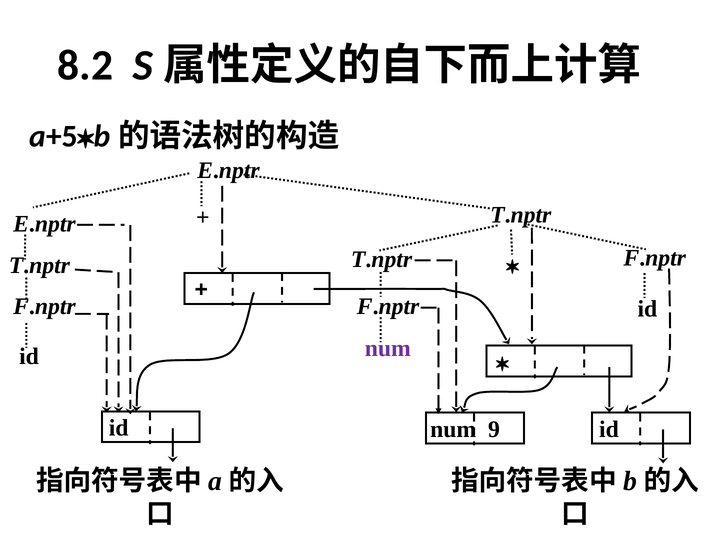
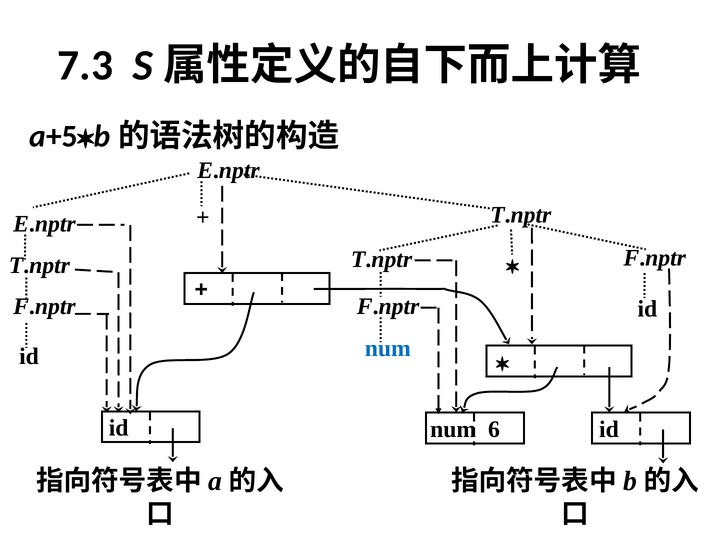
8.2: 8.2 -> 7.3
num at (388, 349) colour: purple -> blue
9: 9 -> 6
